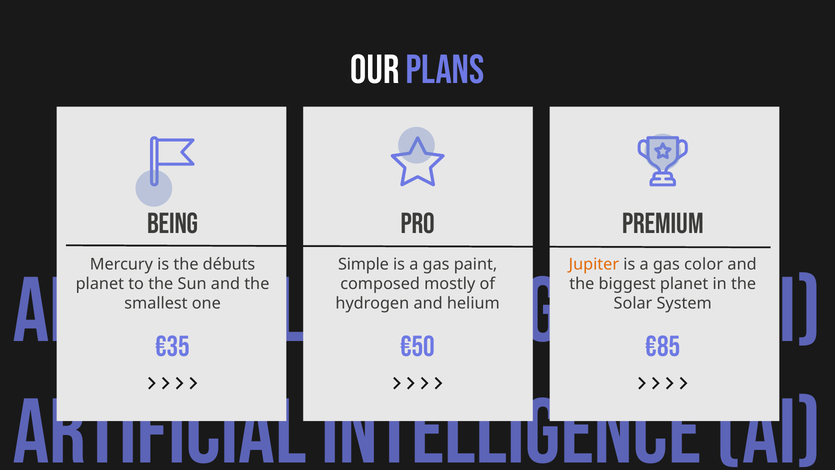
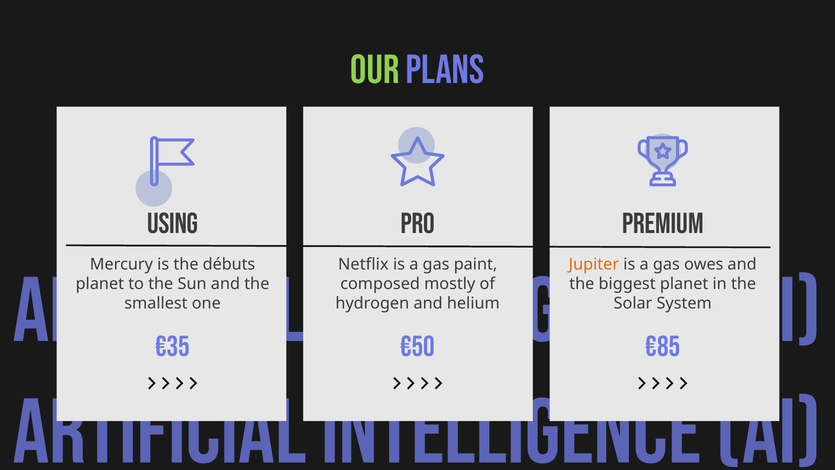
OUR colour: white -> light green
BEING: BEING -> USING
Simple: Simple -> Netflix
color: color -> owes
